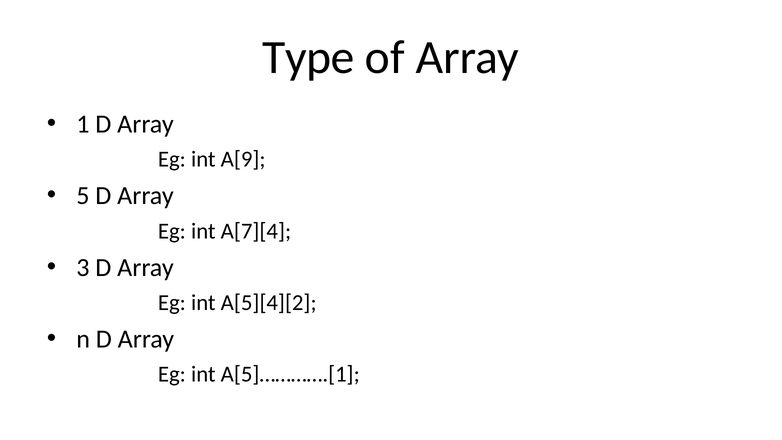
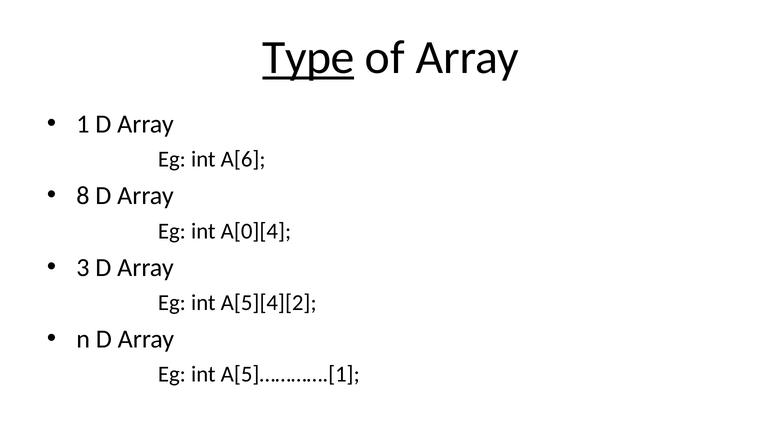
Type underline: none -> present
A[9: A[9 -> A[6
5: 5 -> 8
A[7][4: A[7][4 -> A[0][4
